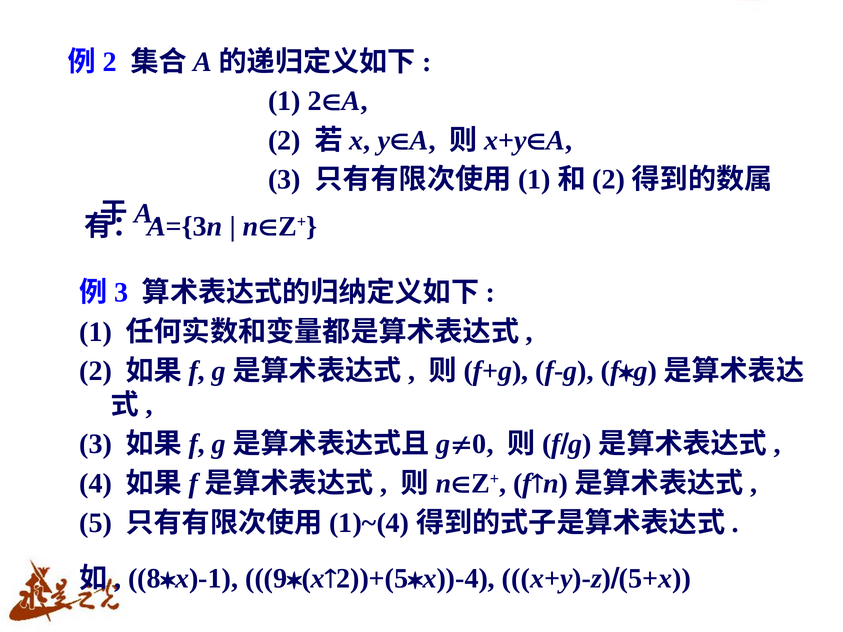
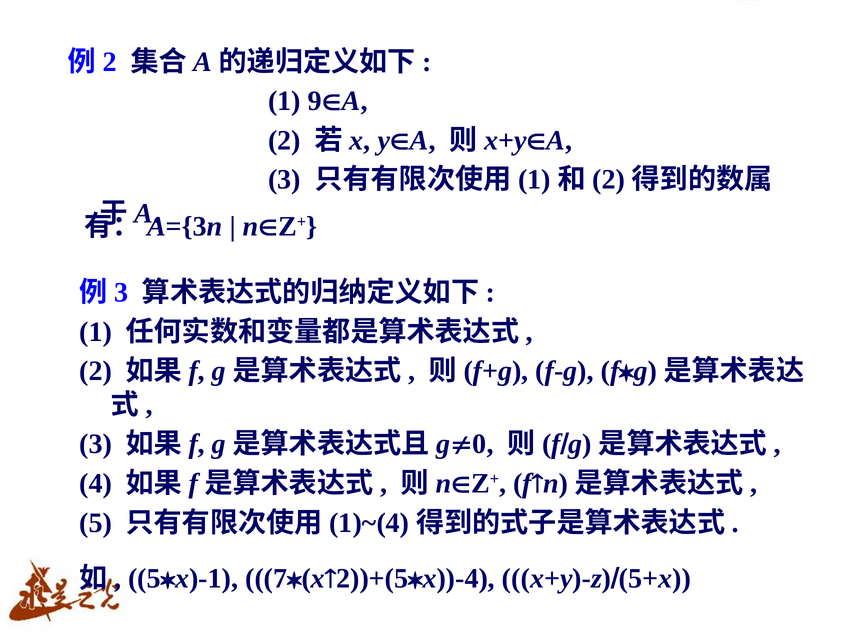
1 2: 2 -> 9
8 at (145, 579): 8 -> 5
9: 9 -> 7
